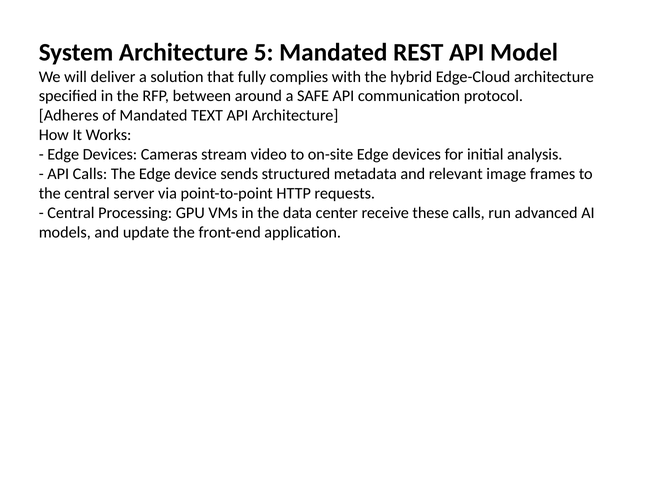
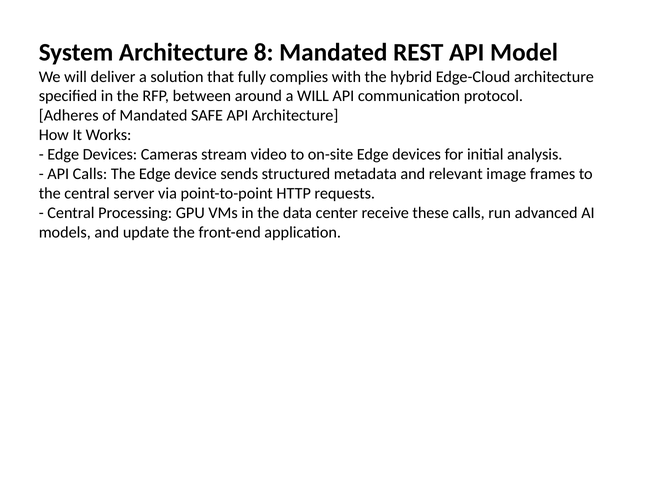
5: 5 -> 8
a SAFE: SAFE -> WILL
TEXT: TEXT -> SAFE
